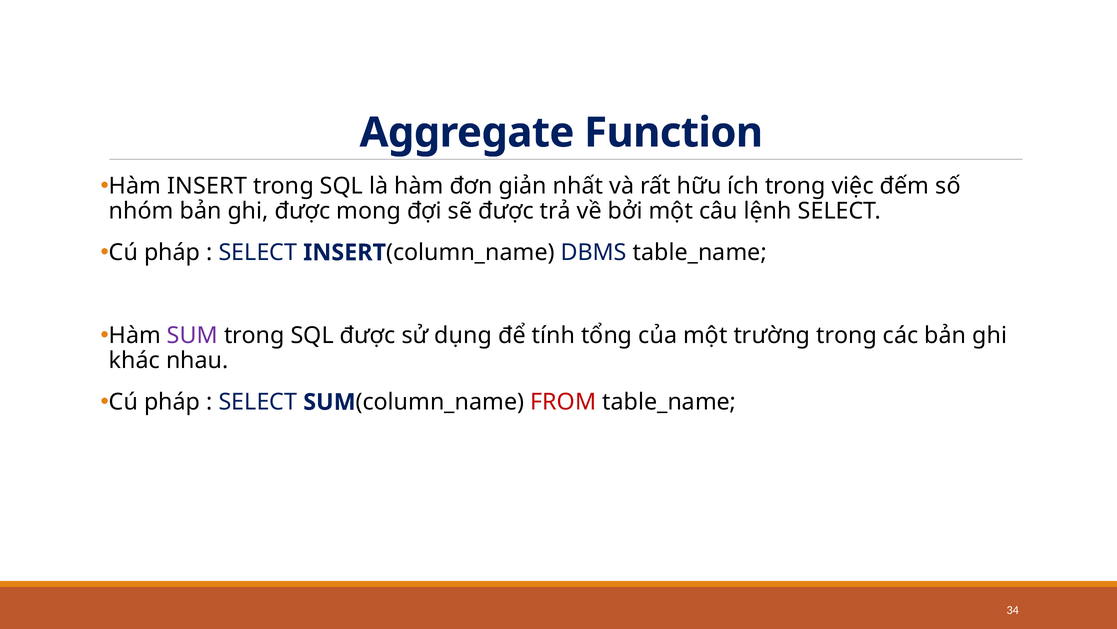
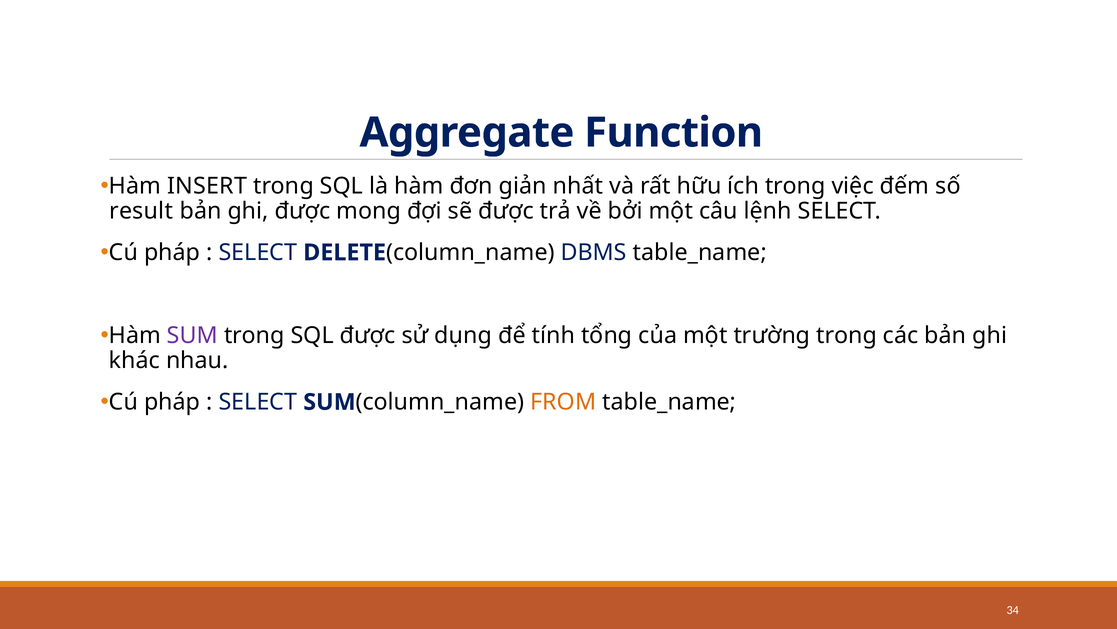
nhóm: nhóm -> result
SELECT INSERT: INSERT -> DELETE
FROM colour: red -> orange
